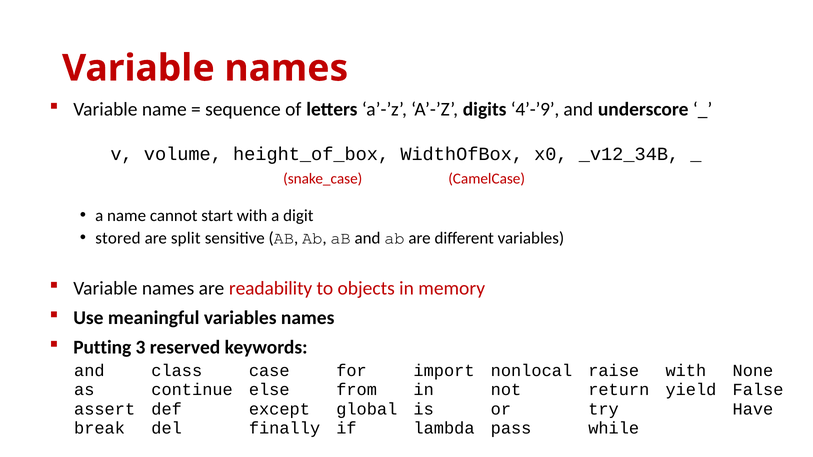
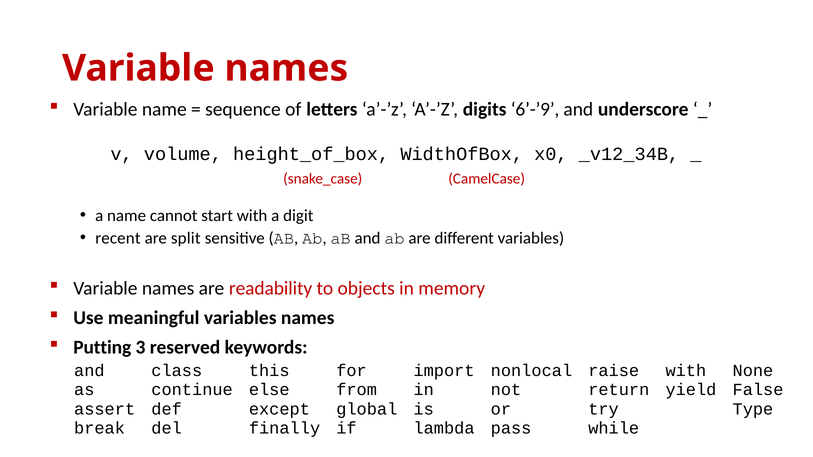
4’-’9: 4’-’9 -> 6’-’9
stored: stored -> recent
case: case -> this
Have: Have -> Type
